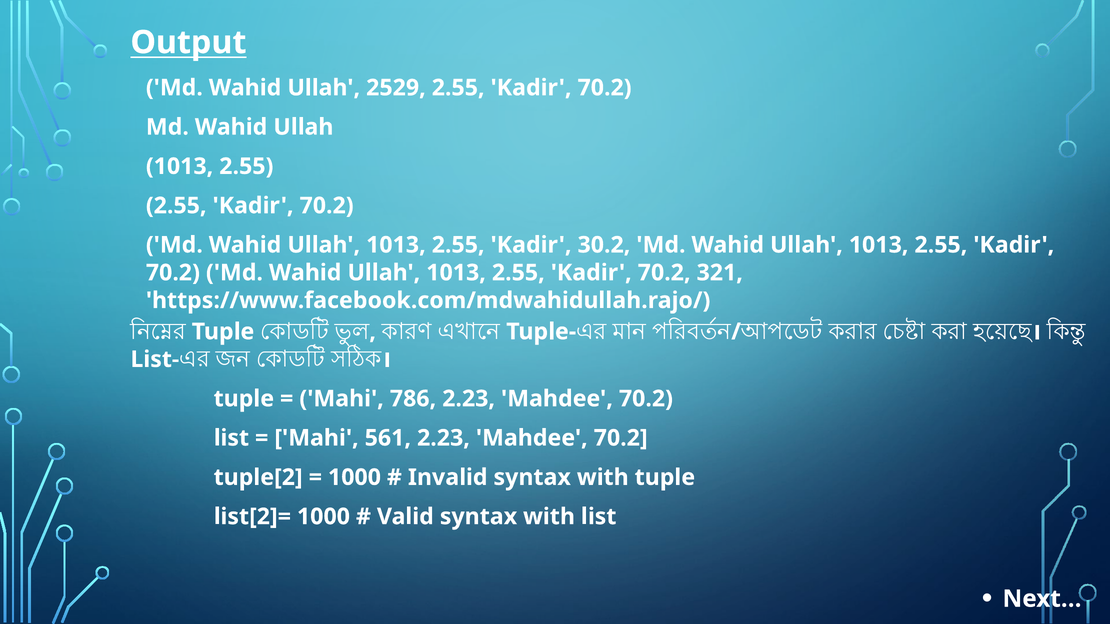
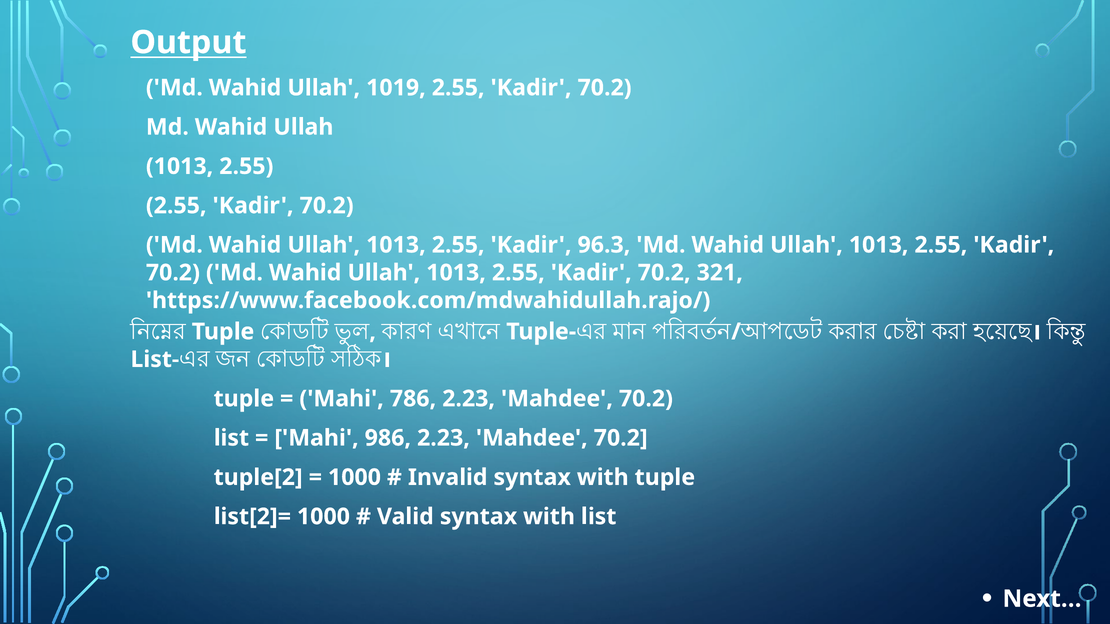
2529: 2529 -> 1019
30.2: 30.2 -> 96.3
561: 561 -> 986
